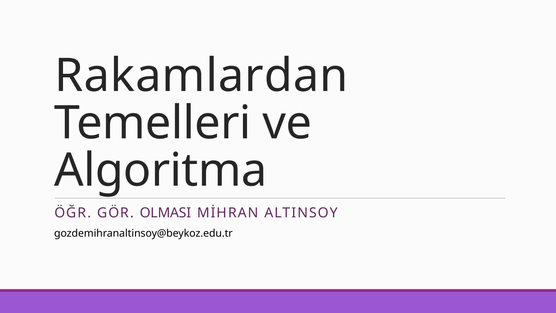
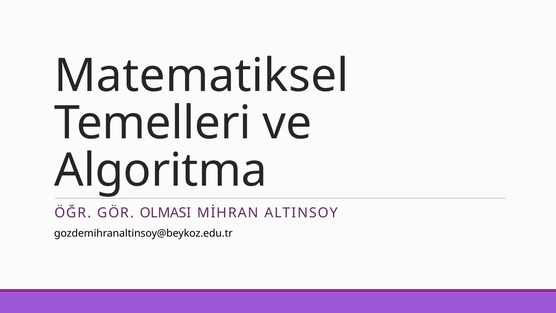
Rakamlardan: Rakamlardan -> Matematiksel
